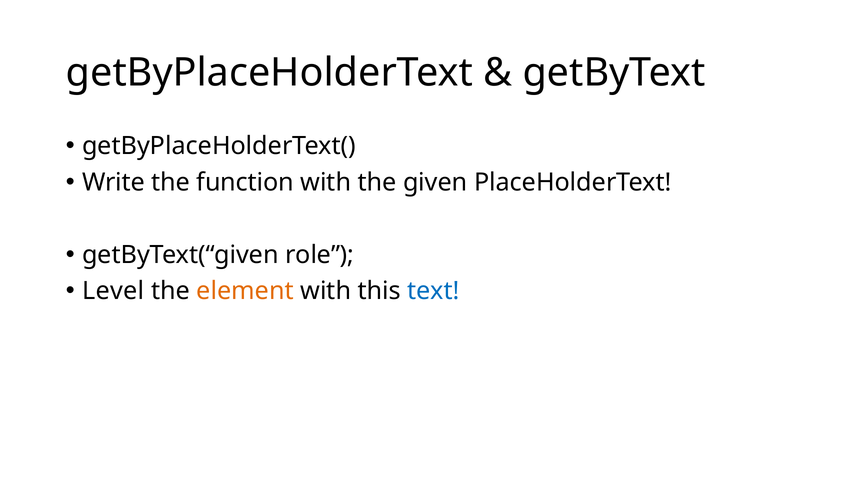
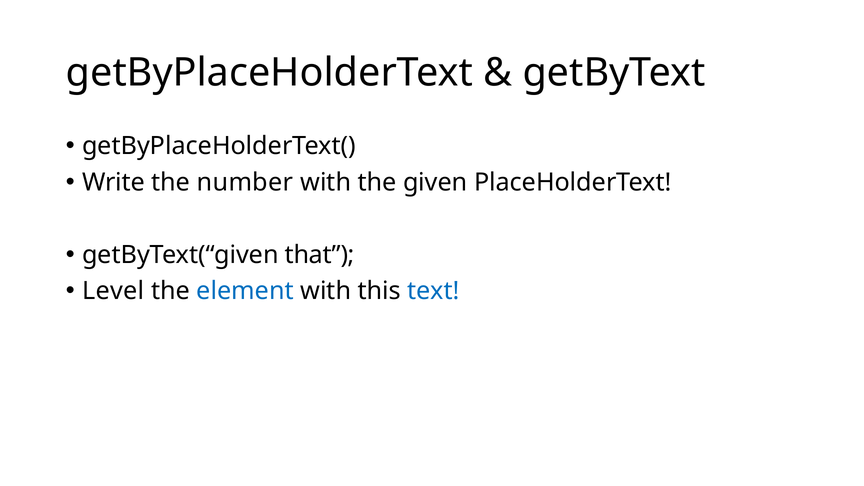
function: function -> number
role: role -> that
element colour: orange -> blue
